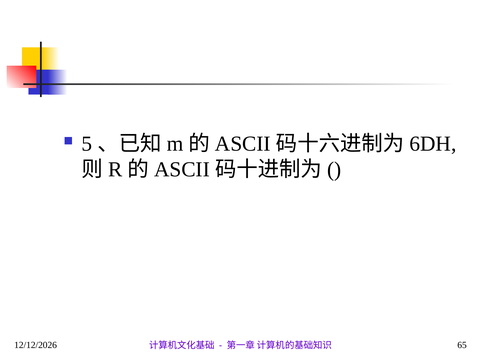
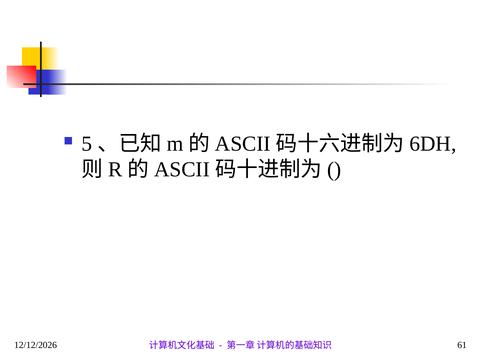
65: 65 -> 61
